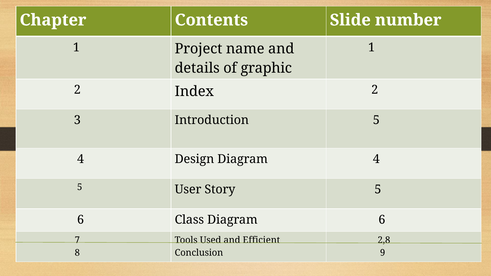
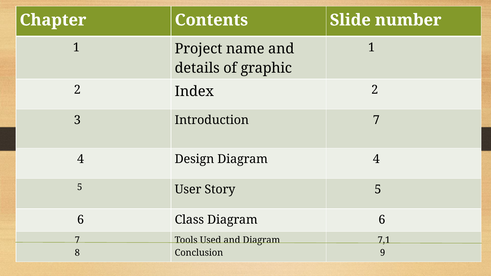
Introduction 5: 5 -> 7
and Efficient: Efficient -> Diagram
2,8: 2,8 -> 7,1
